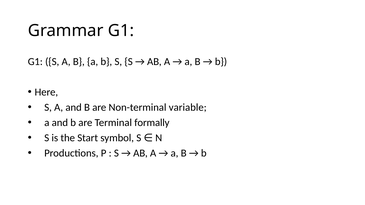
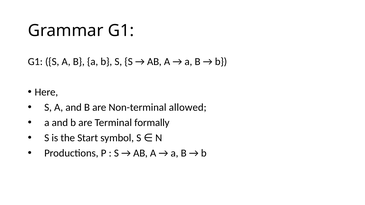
variable: variable -> allowed
